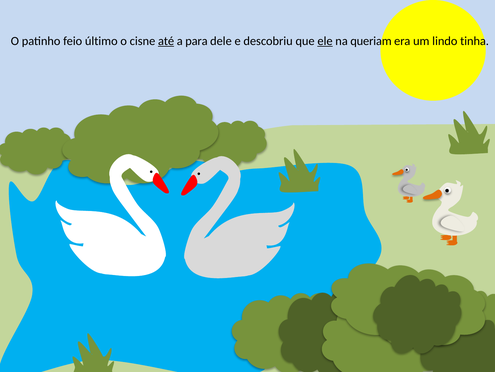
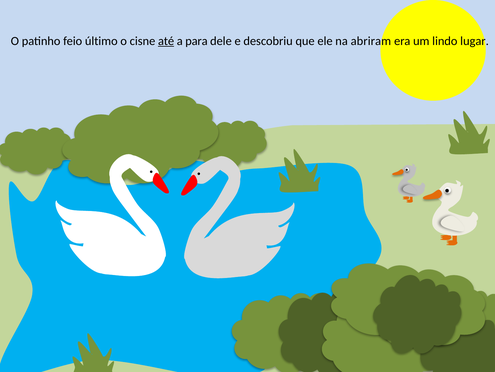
ele underline: present -> none
queriam: queriam -> abriram
tinha: tinha -> lugar
